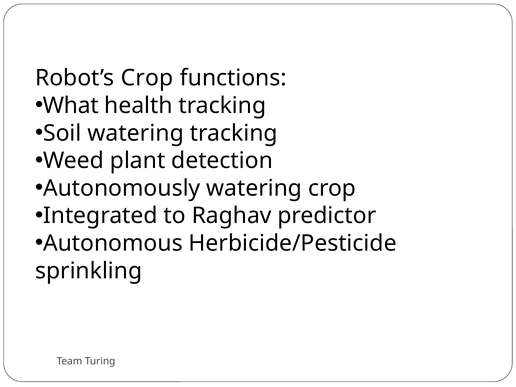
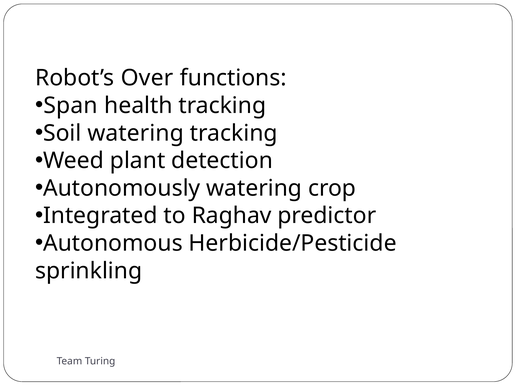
Robot’s Crop: Crop -> Over
What: What -> Span
